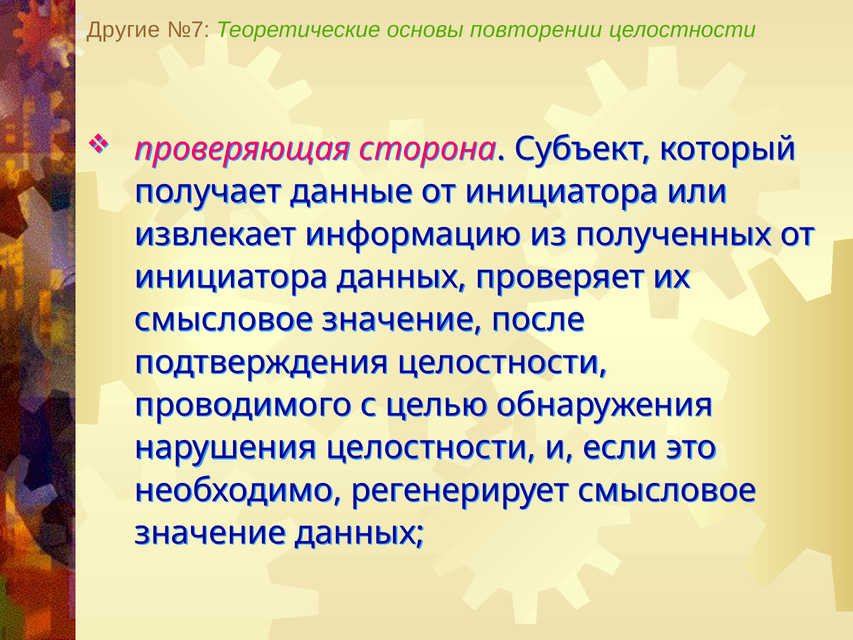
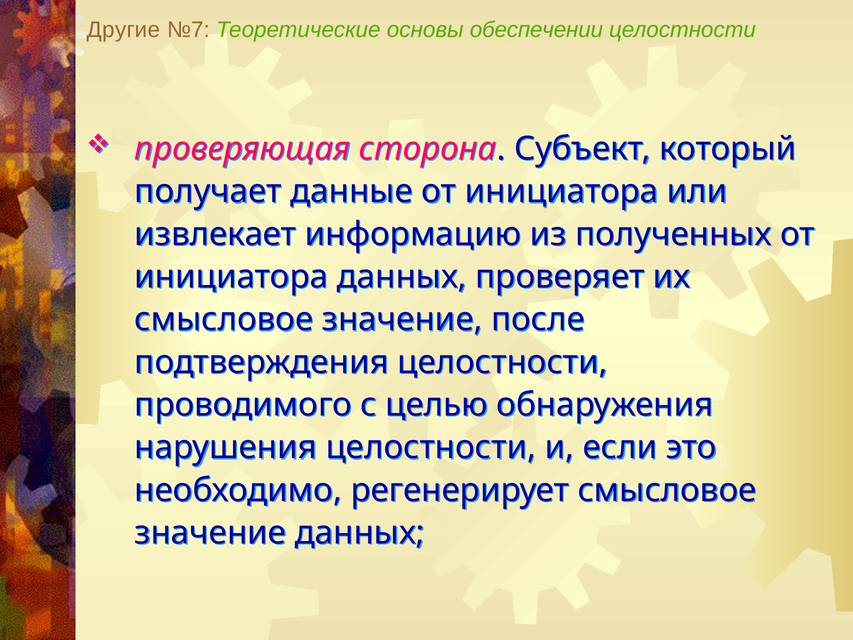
повторении: повторении -> обеспечении
